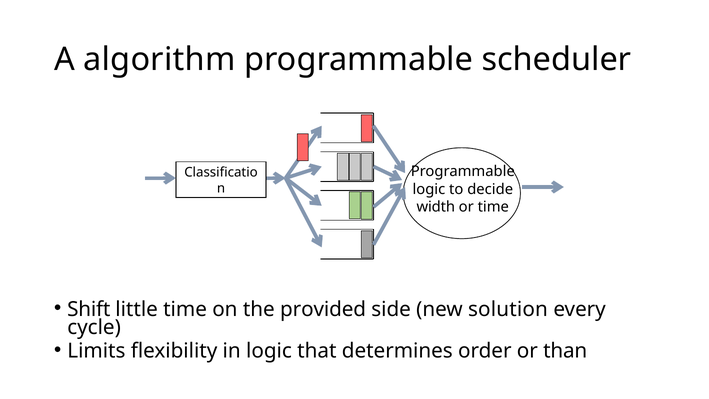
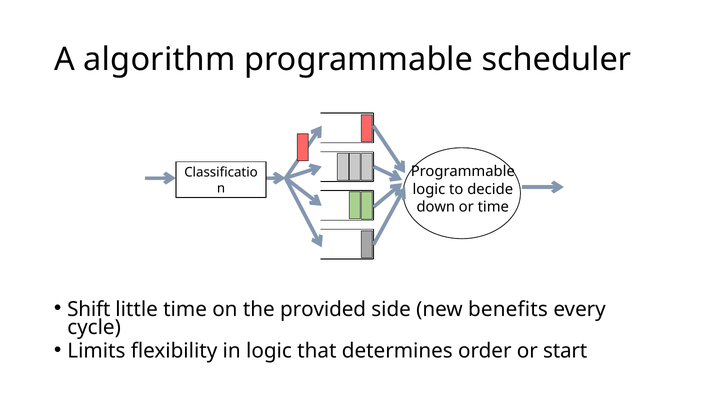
width: width -> down
solution: solution -> benefits
than: than -> start
